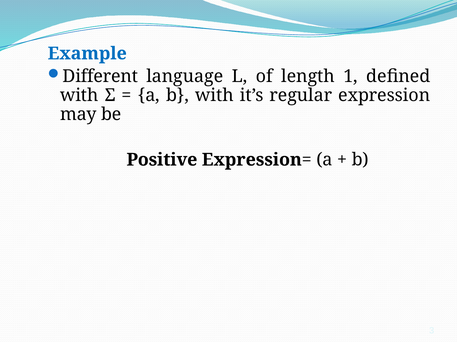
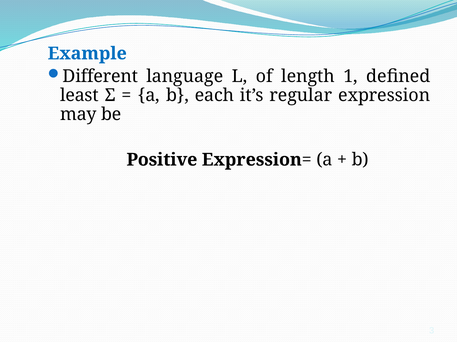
with at (79, 95): with -> least
b with: with -> each
